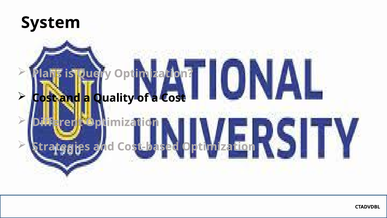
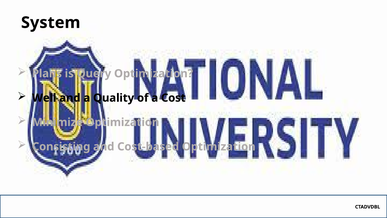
Cost at (44, 98): Cost -> Well
Different: Different -> Minimize
Strategies: Strategies -> Consisting
